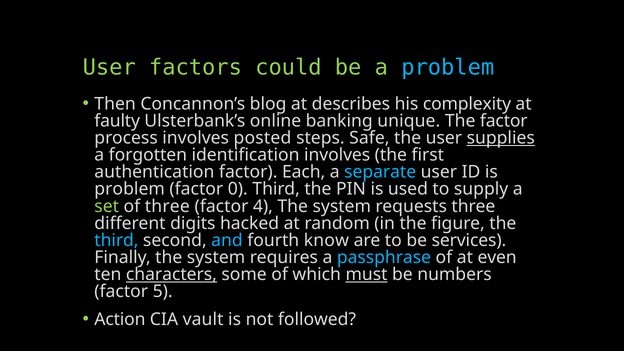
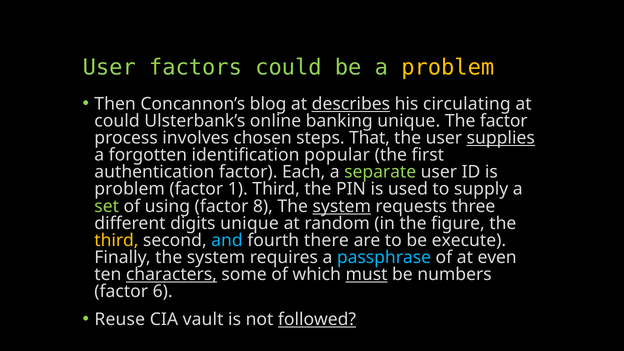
problem at (448, 67) colour: light blue -> yellow
describes underline: none -> present
complexity: complexity -> circulating
faulty at (117, 121): faulty -> could
posted: posted -> chosen
Safe: Safe -> That
identification involves: involves -> popular
separate colour: light blue -> light green
0: 0 -> 1
of three: three -> using
4: 4 -> 8
system at (342, 206) underline: none -> present
digits hacked: hacked -> unique
third at (116, 240) colour: light blue -> yellow
know: know -> there
services: services -> execute
5: 5 -> 6
Action: Action -> Reuse
followed underline: none -> present
